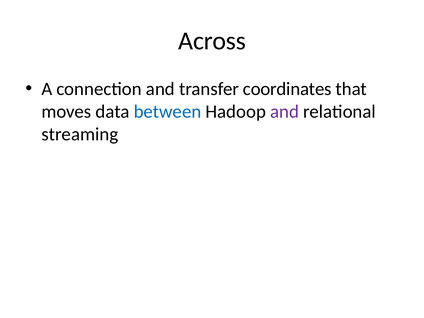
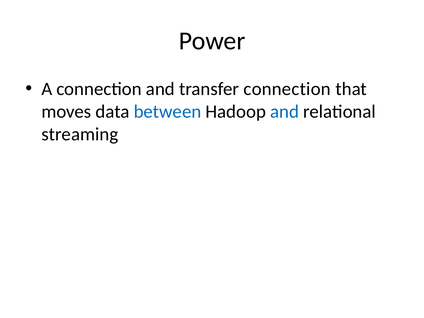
Across: Across -> Power
transfer coordinates: coordinates -> connection
and at (285, 112) colour: purple -> blue
